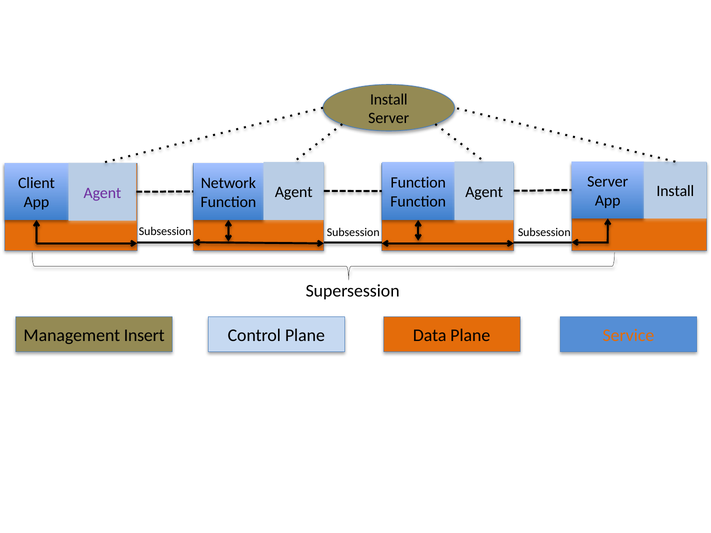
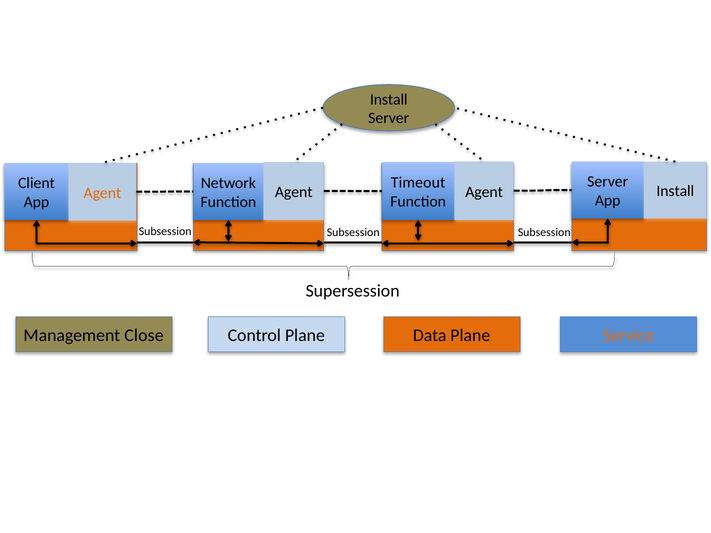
Function at (418, 183): Function -> Timeout
Agent at (102, 193) colour: purple -> orange
Insert: Insert -> Close
